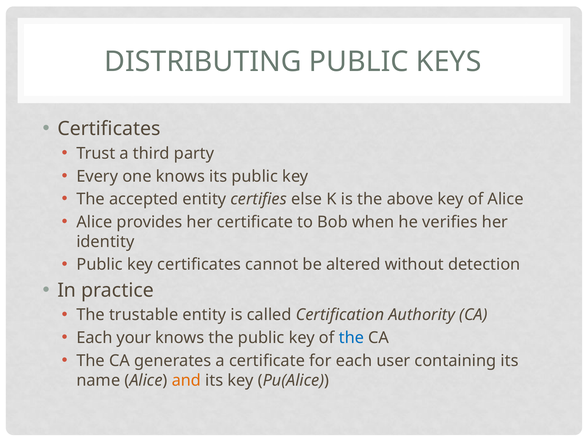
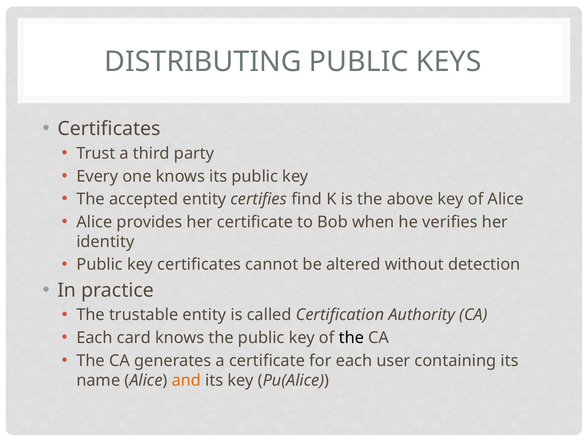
else: else -> find
your: your -> card
the at (351, 338) colour: blue -> black
